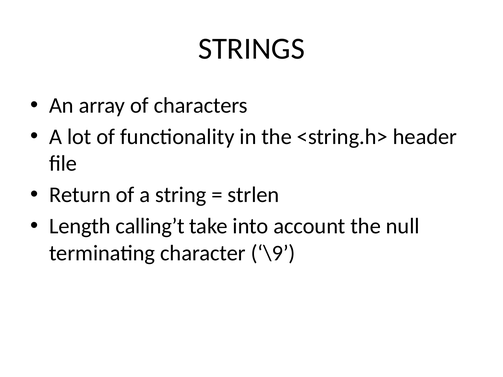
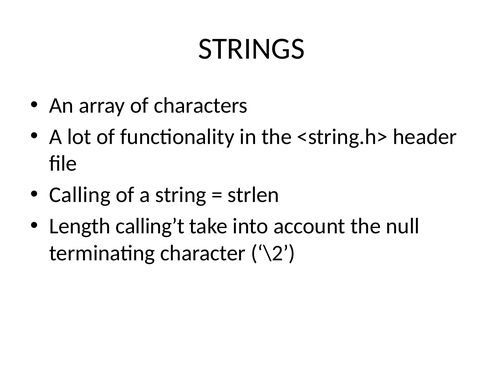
Return: Return -> Calling
\9: \9 -> \2
